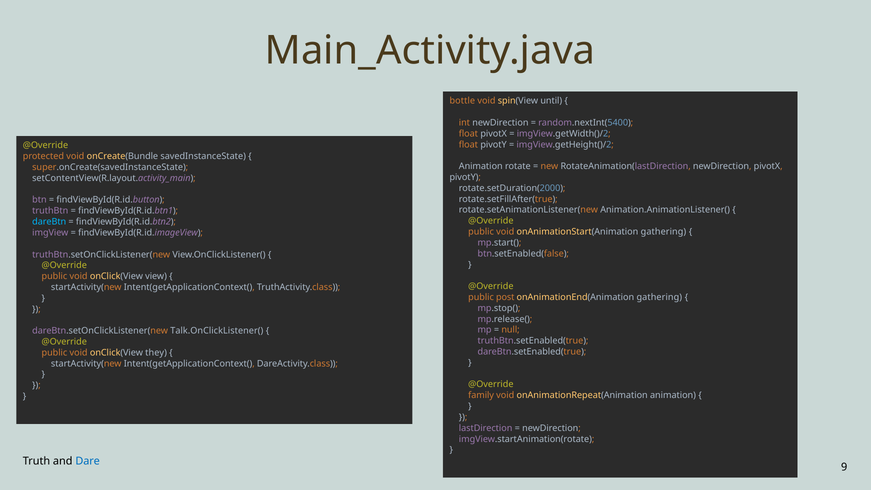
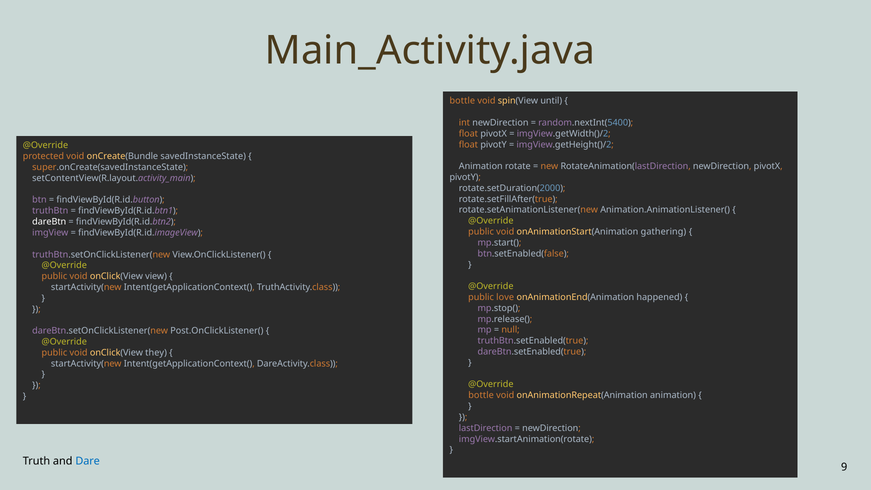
dareBtn colour: light blue -> white
post: post -> love
onAnimationEnd(Animation gathering: gathering -> happened
Talk.OnClickListener(: Talk.OnClickListener( -> Post.OnClickListener(
family at (481, 395): family -> bottle
